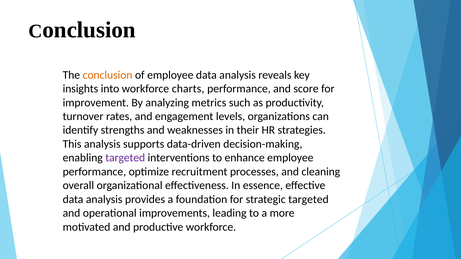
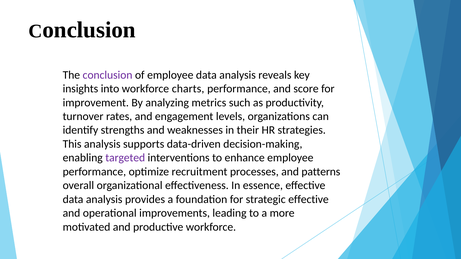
conclusion colour: orange -> purple
cleaning: cleaning -> patterns
strategic targeted: targeted -> effective
